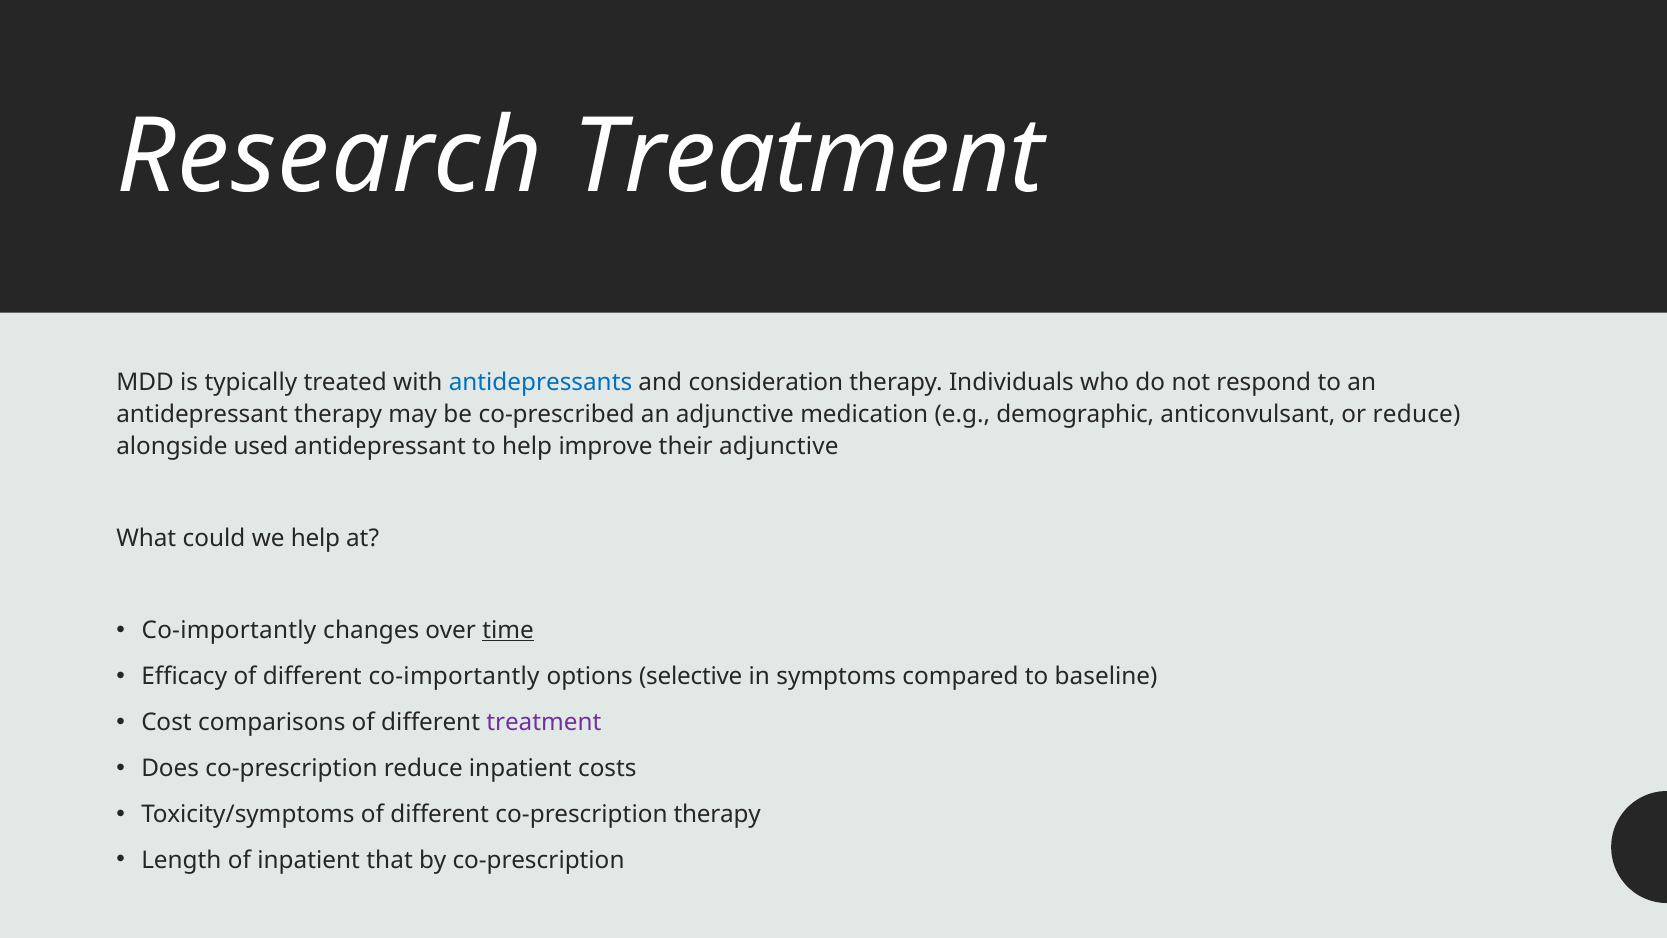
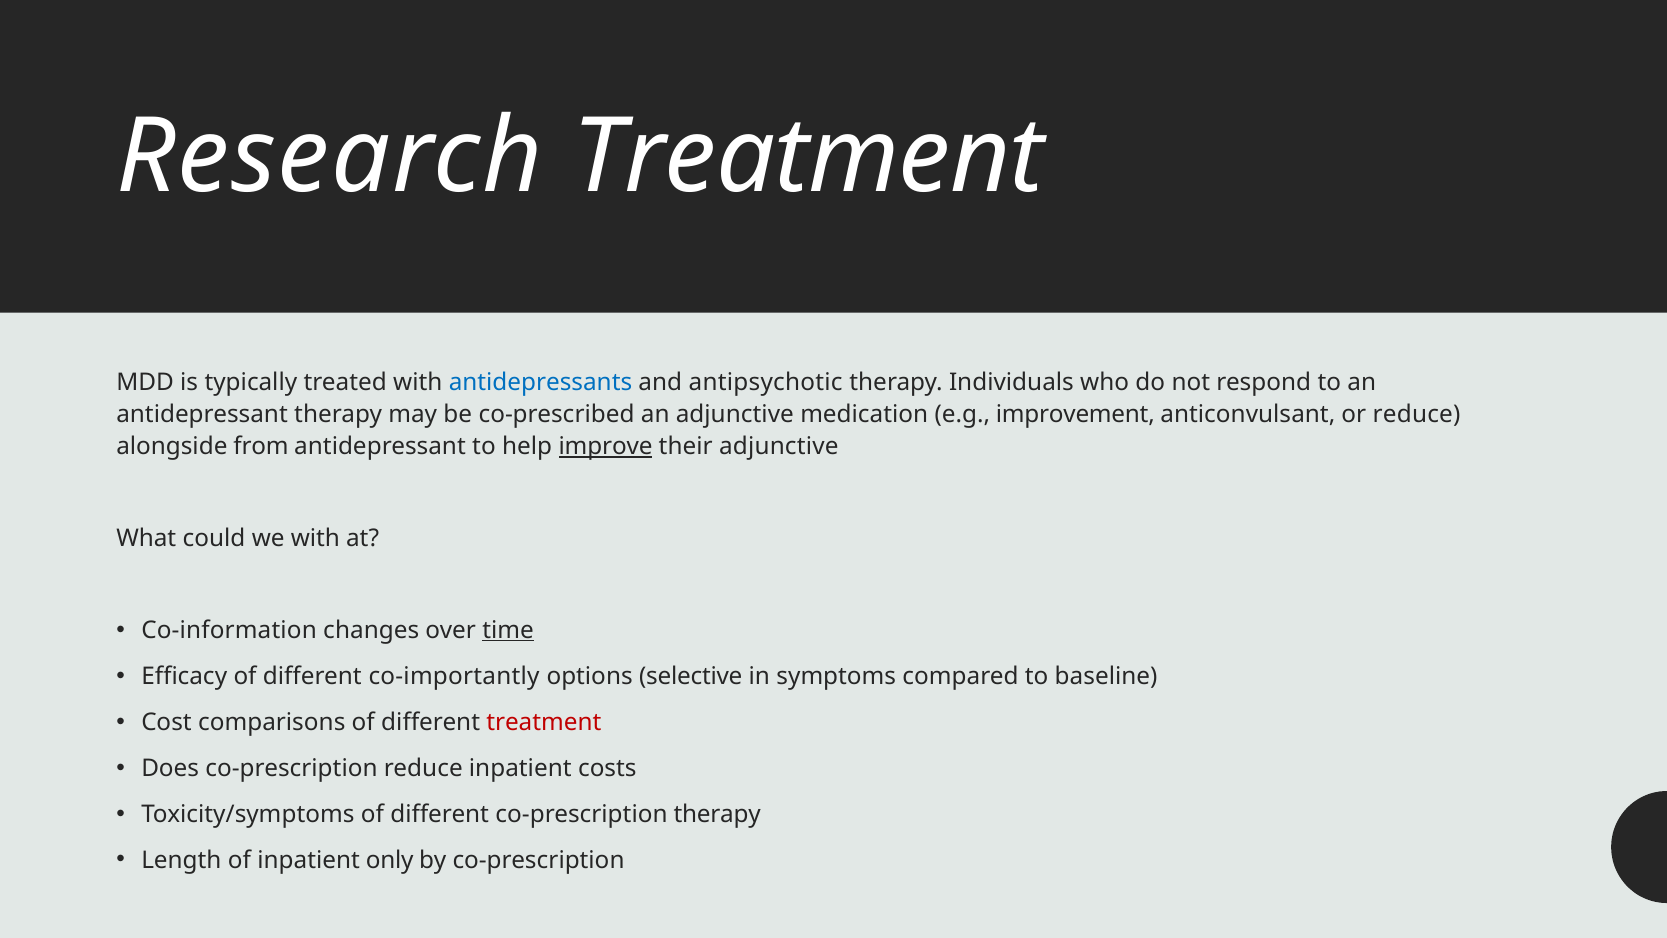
consideration: consideration -> antipsychotic
demographic: demographic -> improvement
used: used -> from
improve underline: none -> present
we help: help -> with
Co-importantly at (229, 630): Co-importantly -> Co-information
treatment at (544, 722) colour: purple -> red
that: that -> only
